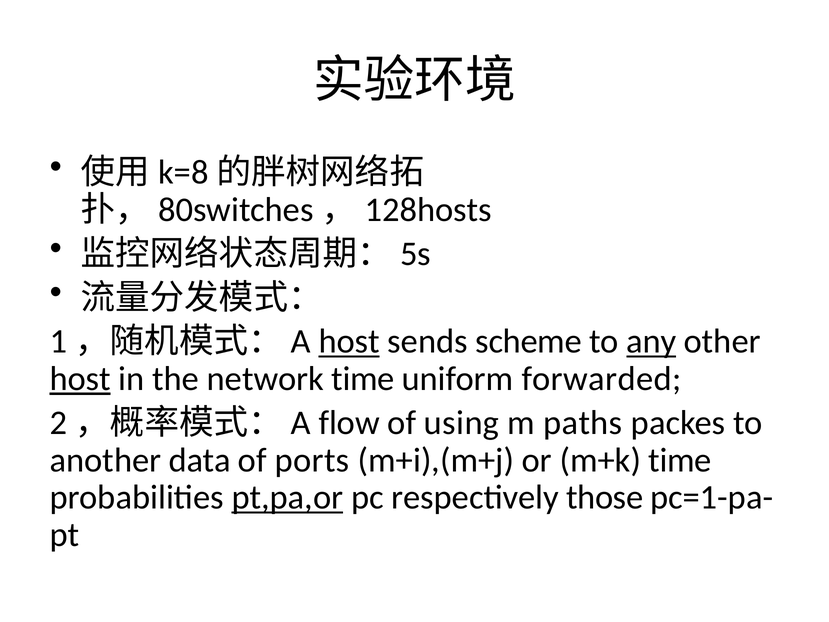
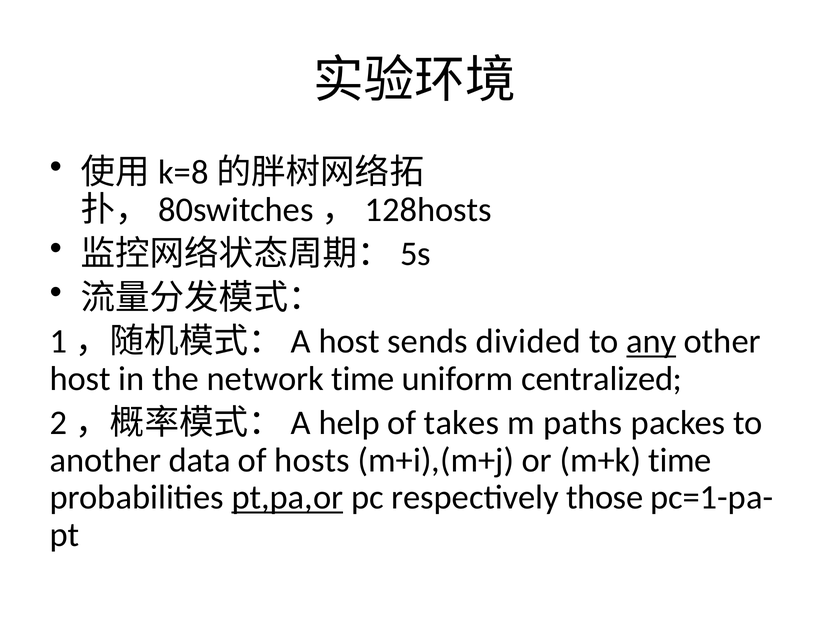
host at (349, 341) underline: present -> none
scheme: scheme -> divided
host at (80, 379) underline: present -> none
forwarded: forwarded -> centralized
flow: flow -> help
using: using -> takes
ports: ports -> hosts
